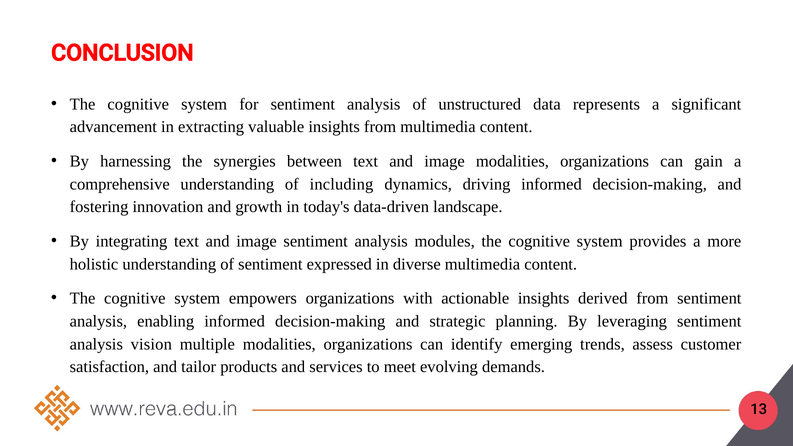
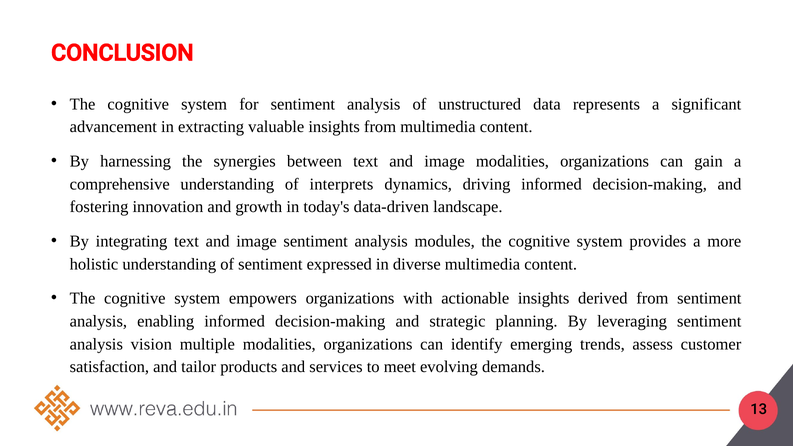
including: including -> interprets
